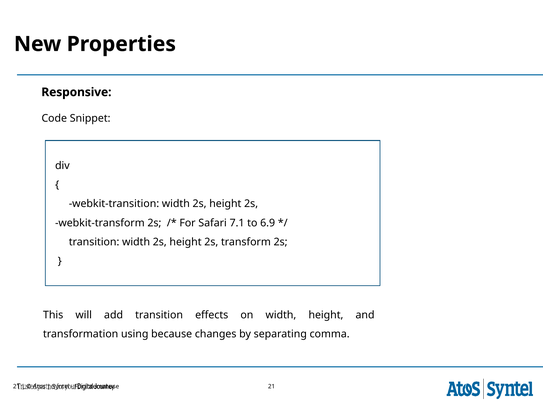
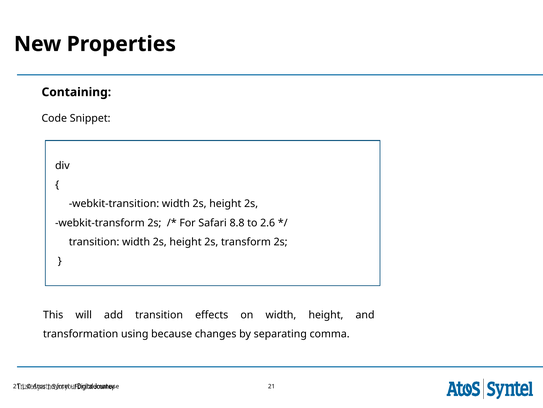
Responsive: Responsive -> Containing
7.1: 7.1 -> 8.8
6.9: 6.9 -> 2.6
